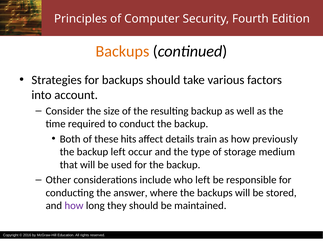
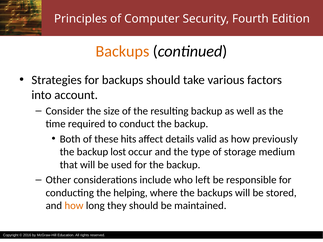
train: train -> valid
backup left: left -> lost
answer: answer -> helping
how at (74, 206) colour: purple -> orange
